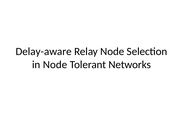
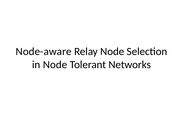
Delay-aware: Delay-aware -> Node-aware
